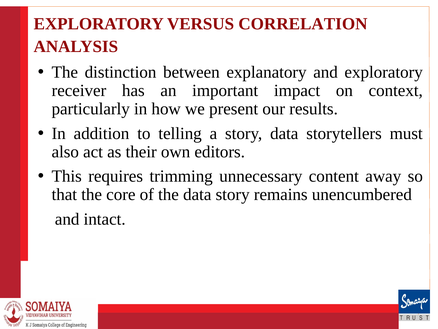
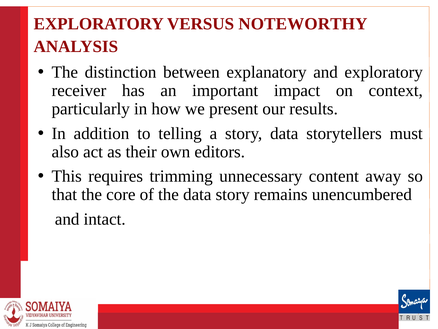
CORRELATION: CORRELATION -> NOTEWORTHY
